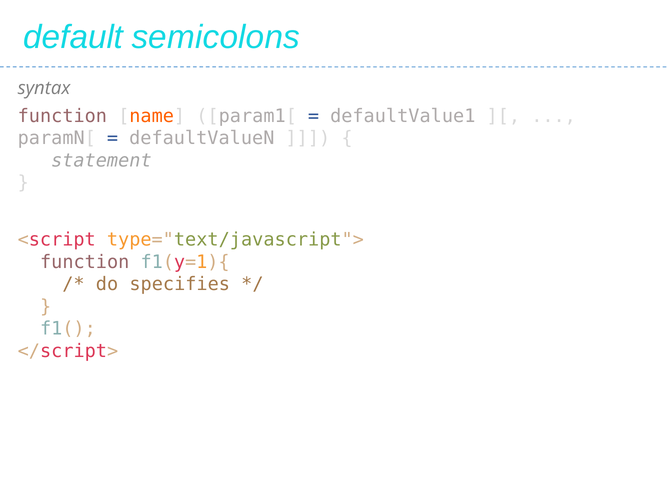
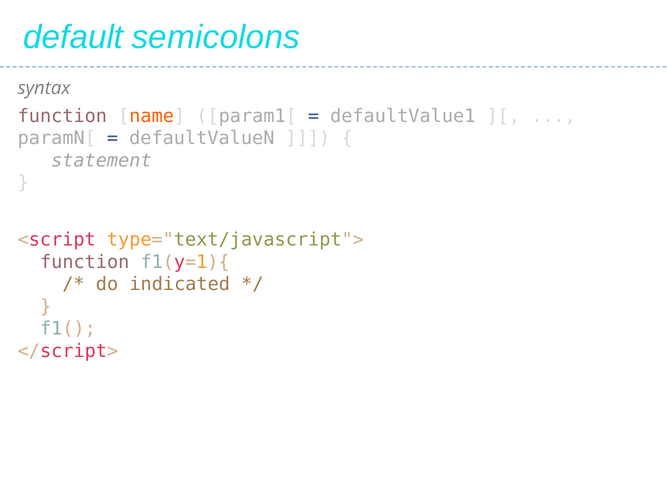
specifies: specifies -> indicated
